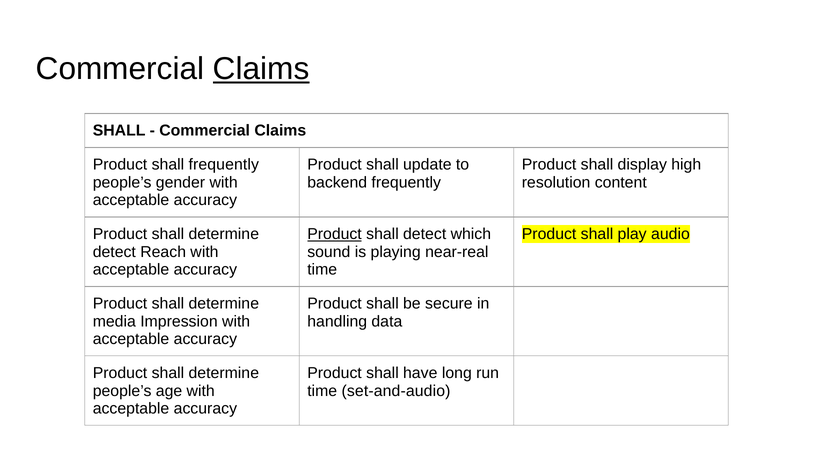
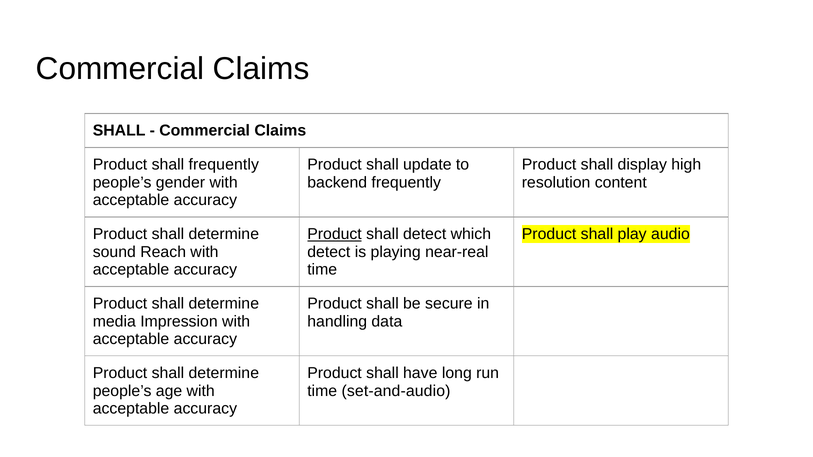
Claims at (261, 69) underline: present -> none
detect at (114, 252): detect -> sound
sound at (329, 252): sound -> detect
